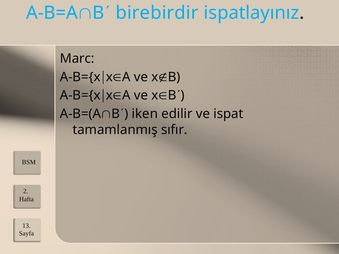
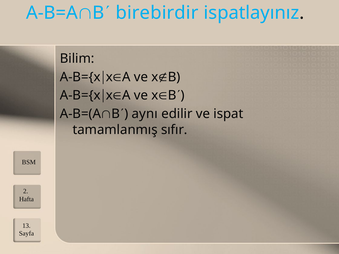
Marc: Marc -> Bilim
iken: iken -> aynı
